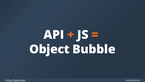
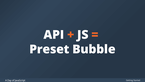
Object: Object -> Preset
